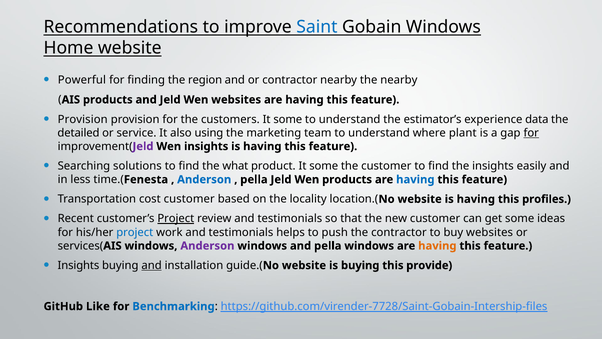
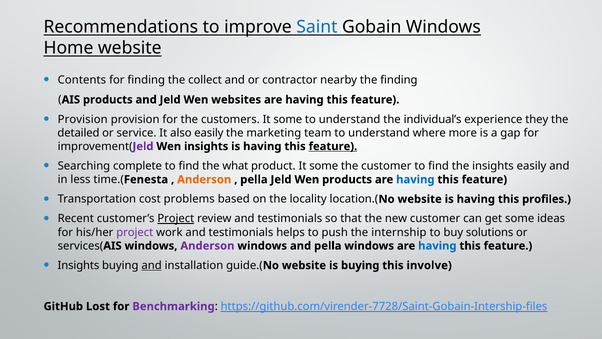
Powerful: Powerful -> Contents
region: region -> collect
the nearby: nearby -> finding
estimator’s: estimator’s -> individual’s
data: data -> they
also using: using -> easily
plant: plant -> more
for at (531, 133) underline: present -> none
feature at (333, 146) underline: none -> present
solutions: solutions -> complete
Anderson at (204, 179) colour: blue -> orange
cost customer: customer -> problems
project at (135, 232) colour: blue -> purple
the contractor: contractor -> internship
buy websites: websites -> solutions
having at (437, 246) colour: orange -> blue
provide: provide -> involve
Like: Like -> Lost
Benchmarking colour: blue -> purple
